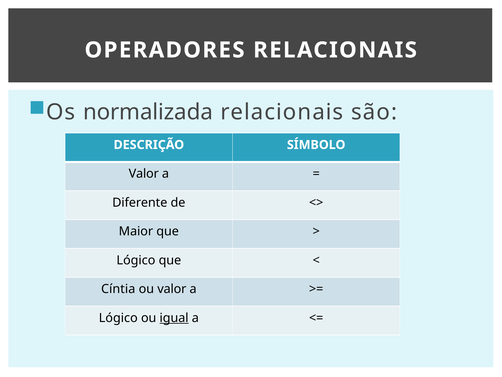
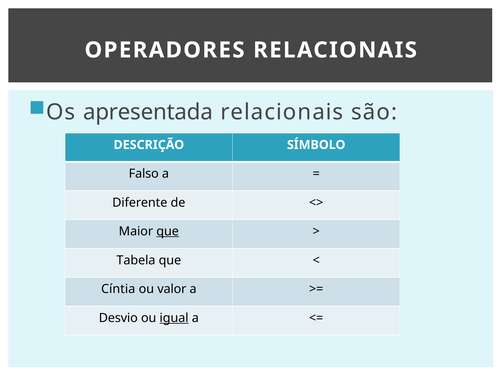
normalizada: normalizada -> apresentada
Valor at (144, 173): Valor -> Falso
que at (168, 231) underline: none -> present
Lógico at (136, 260): Lógico -> Tabela
Lógico at (118, 317): Lógico -> Desvio
